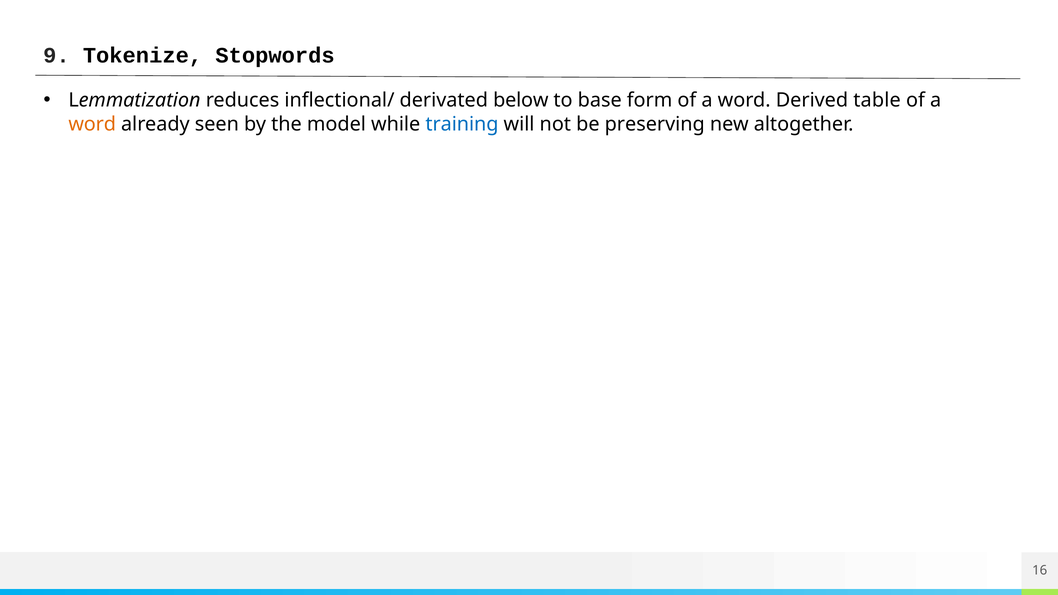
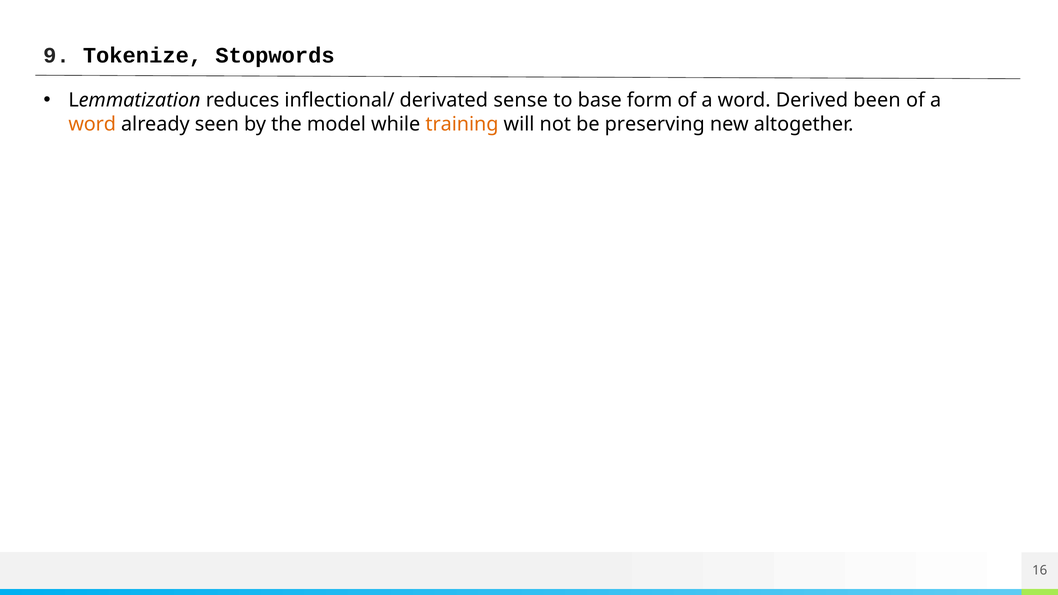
below: below -> sense
table: table -> been
training colour: blue -> orange
